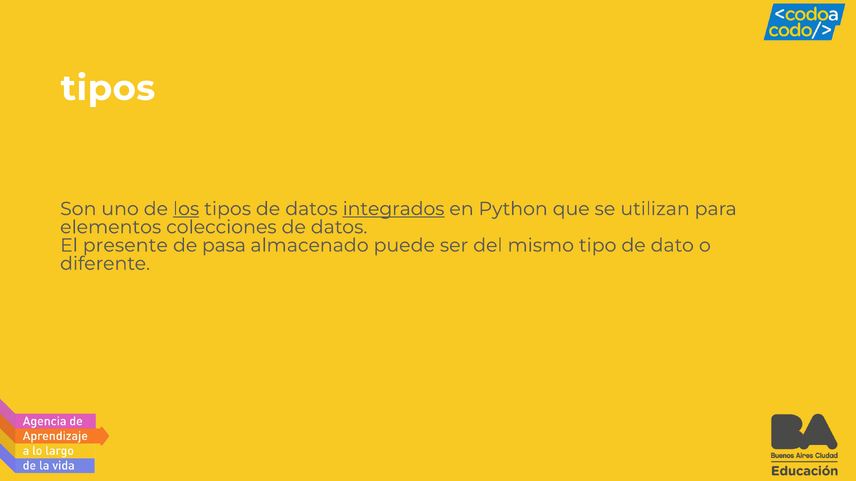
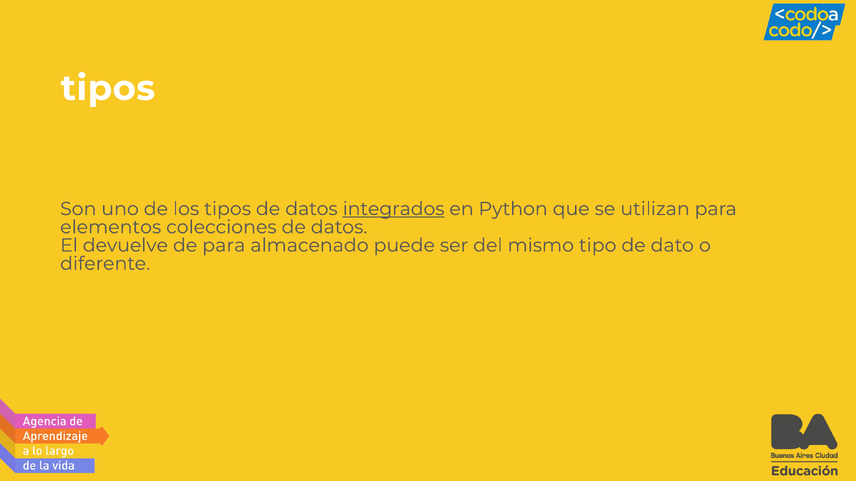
los underline: present -> none
presente: presente -> devuelve
de pasa: pasa -> para
